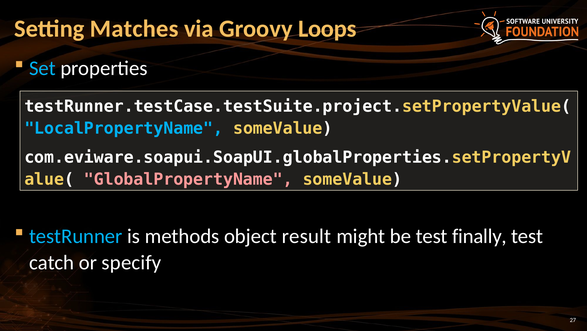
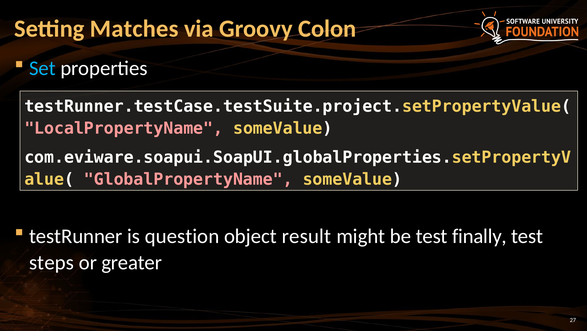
Loops: Loops -> Colon
LocalPropertyName colour: light blue -> pink
testRunner colour: light blue -> white
methods: methods -> question
catch: catch -> steps
specify: specify -> greater
